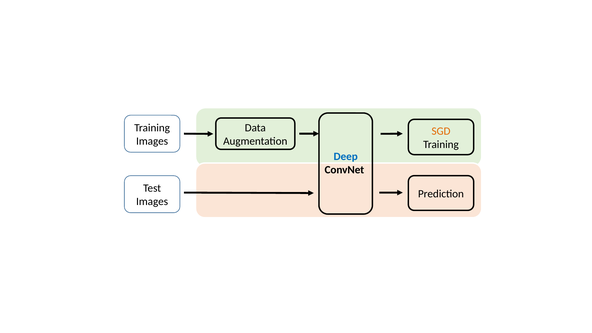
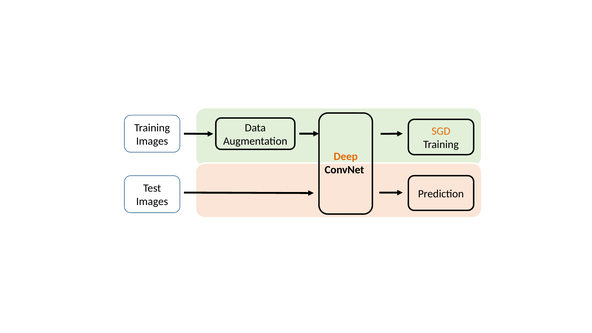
Deep colour: blue -> orange
